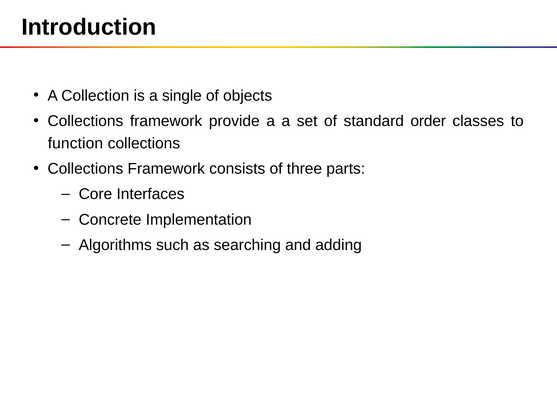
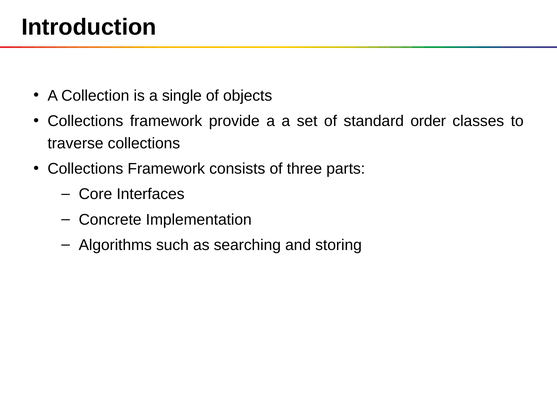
function: function -> traverse
adding: adding -> storing
